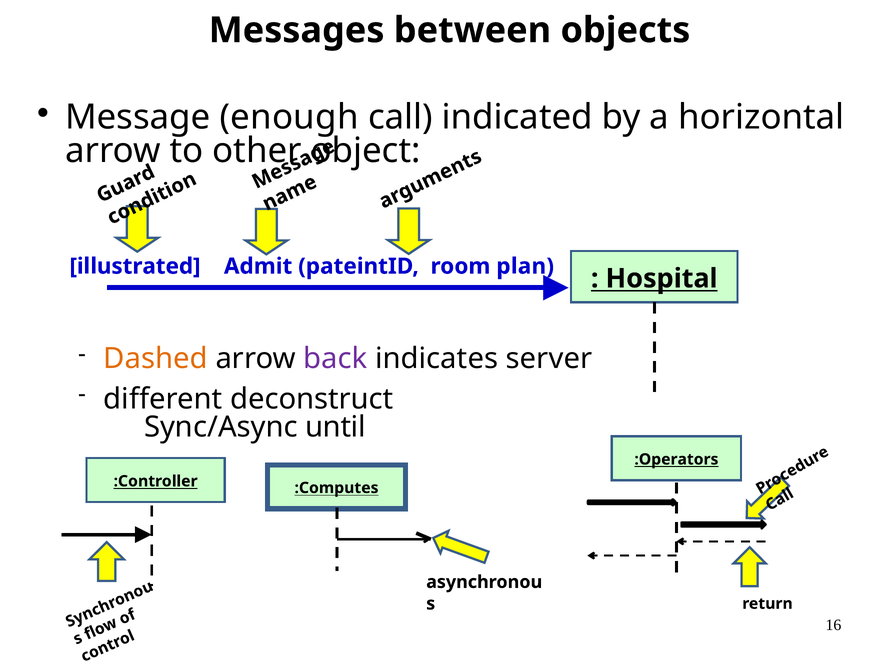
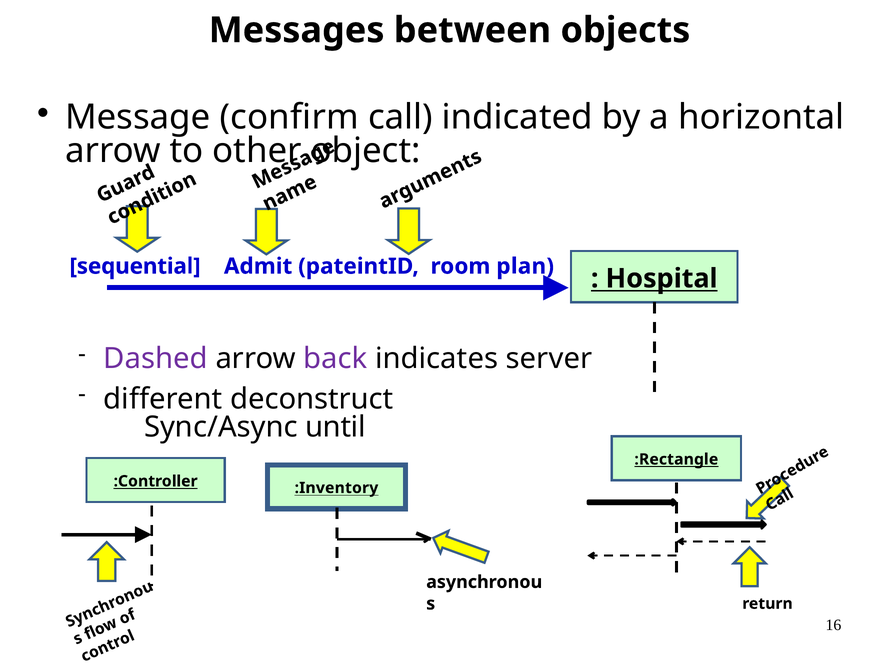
enough: enough -> confirm
illustrated: illustrated -> sequential
Dashed colour: orange -> purple
:Operators: :Operators -> :Rectangle
:Computes: :Computes -> :Inventory
